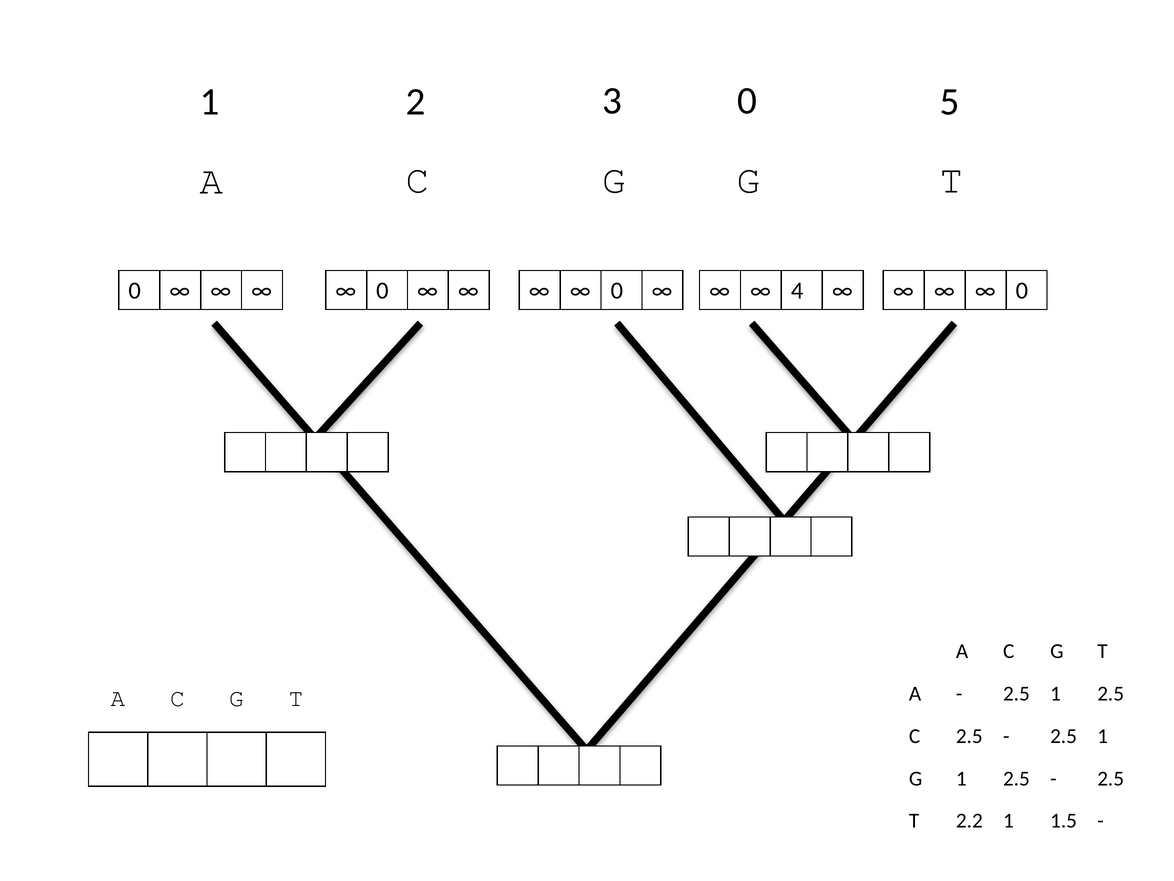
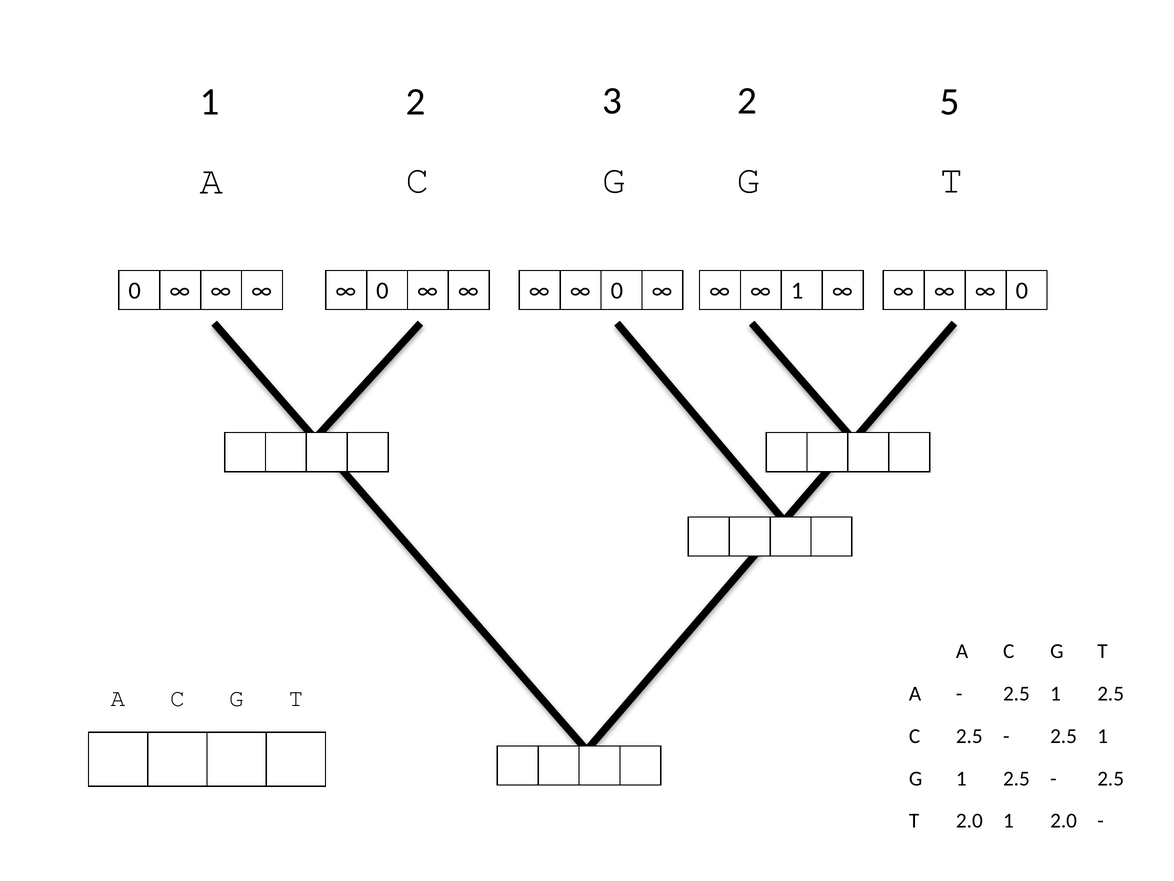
3 0: 0 -> 2
4 at (797, 290): 4 -> 1
T 2.2: 2.2 -> 2.0
1 1.5: 1.5 -> 2.0
